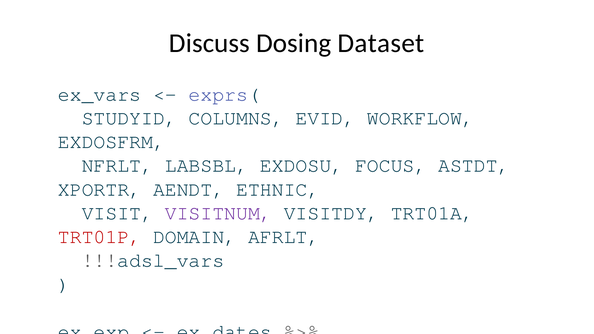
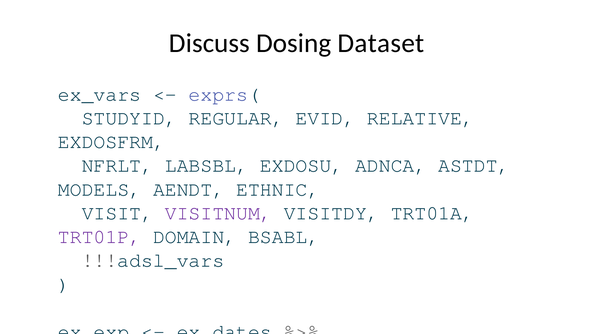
COLUMNS: COLUMNS -> REGULAR
EVID WORKFLOW: WORKFLOW -> RELATIVE
FOCUS: FOCUS -> ADNCA
XPORTR: XPORTR -> MODELS
TRT01P colour: red -> purple
AFRLT: AFRLT -> BSABL
